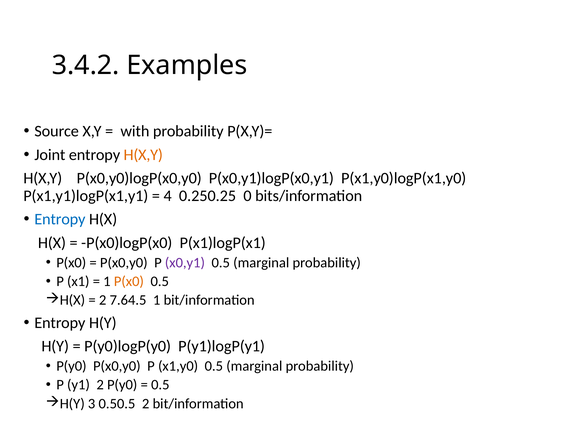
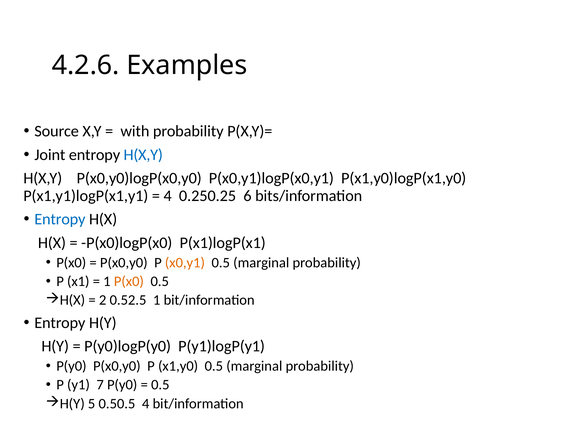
3.4.2: 3.4.2 -> 4.2.6
H(X,Y at (143, 155) colour: orange -> blue
0: 0 -> 6
x0,y1 colour: purple -> orange
7.64.5: 7.64.5 -> 0.52.5
y1 2: 2 -> 7
3: 3 -> 5
0.50.5 2: 2 -> 4
